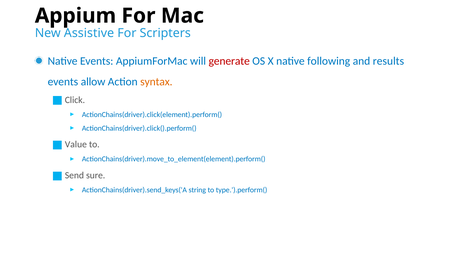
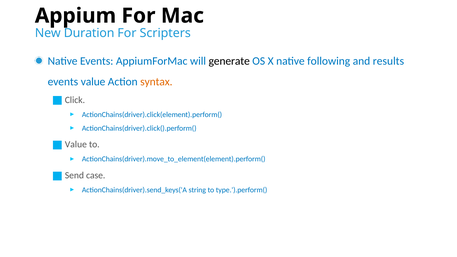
Assistive: Assistive -> Duration
generate colour: red -> black
events allow: allow -> value
sure: sure -> case
